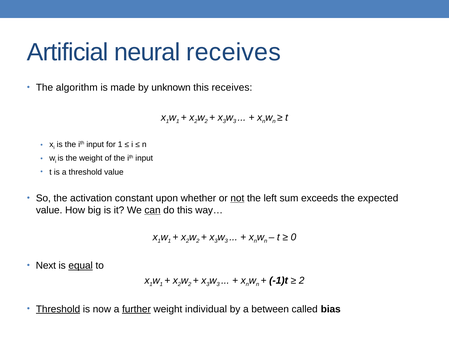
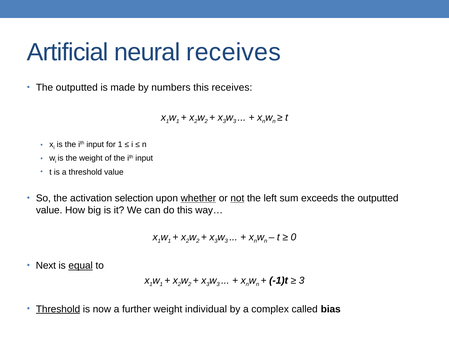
algorithm at (77, 87): algorithm -> outputted
unknown: unknown -> numbers
constant: constant -> selection
whether underline: none -> present
exceeds the expected: expected -> outputted
can underline: present -> none
2 at (302, 280): 2 -> 3
further underline: present -> none
between: between -> complex
